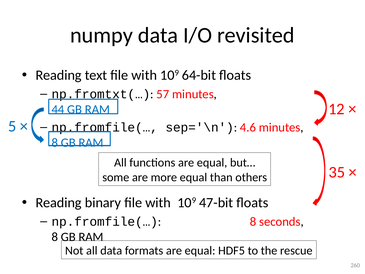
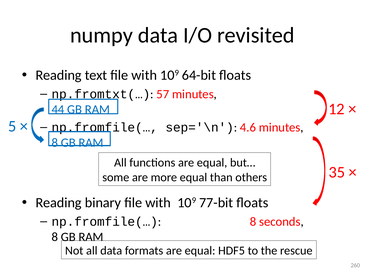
47-bit: 47-bit -> 77-bit
